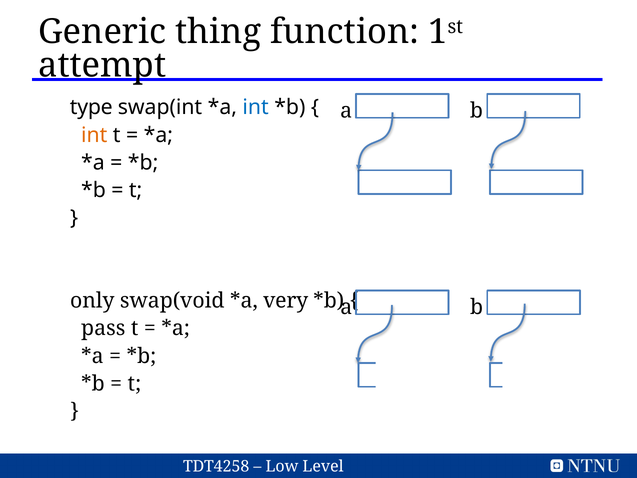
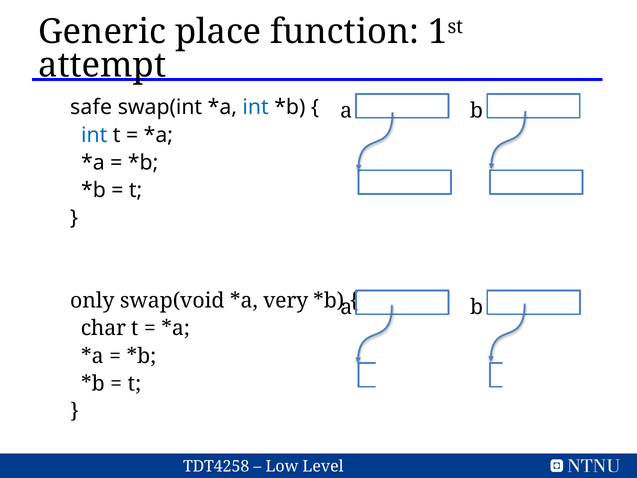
thing: thing -> place
type: type -> safe
int at (94, 135) colour: orange -> blue
pass: pass -> char
